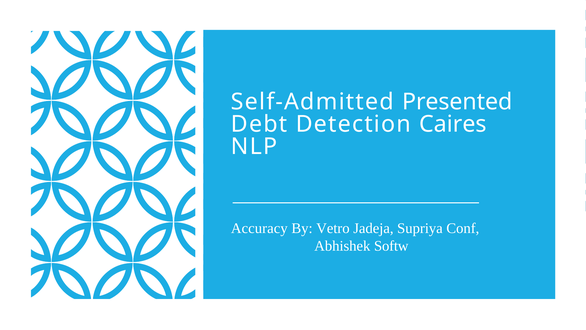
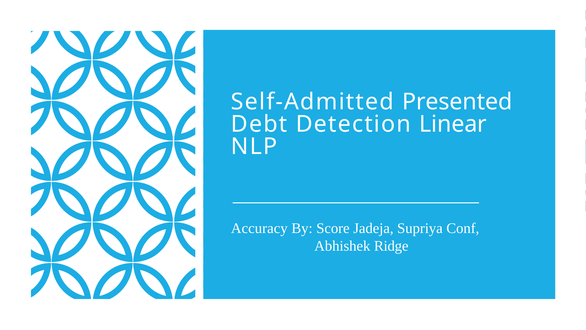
Caires: Caires -> Linear
Vetro: Vetro -> Score
Softw: Softw -> Ridge
